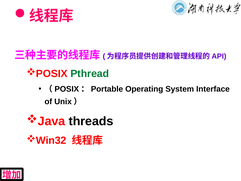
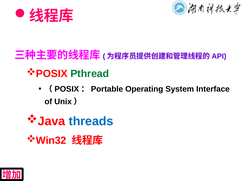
threads colour: black -> blue
